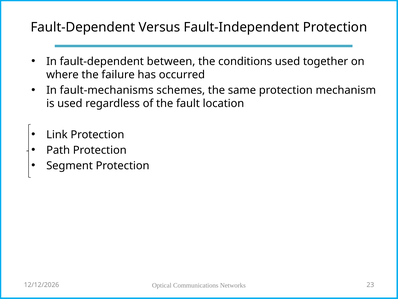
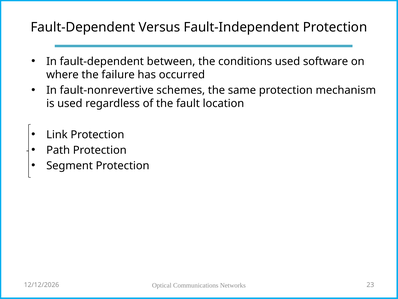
together: together -> software
fault-mechanisms: fault-mechanisms -> fault-nonrevertive
